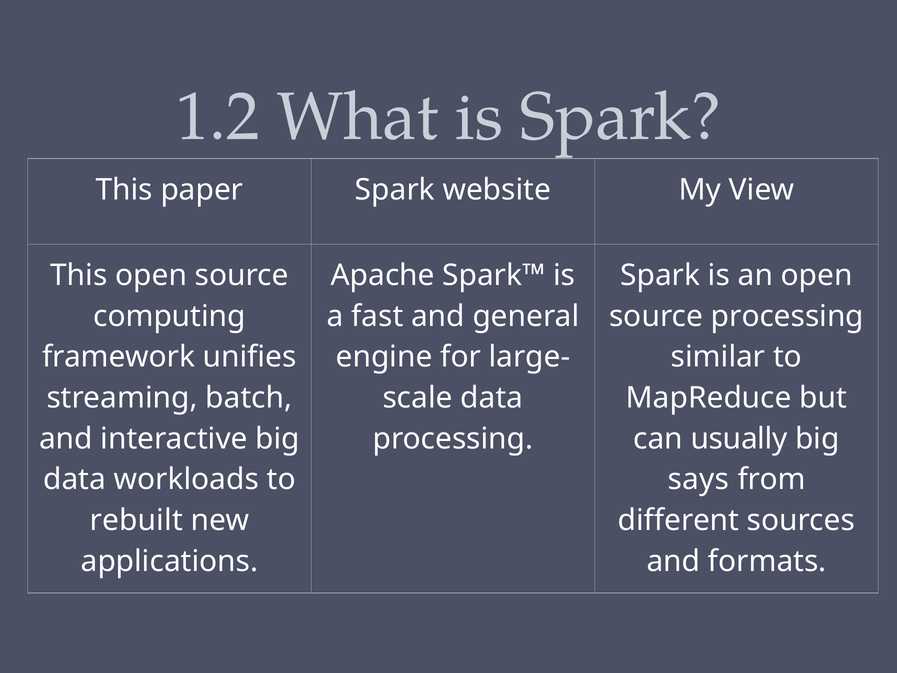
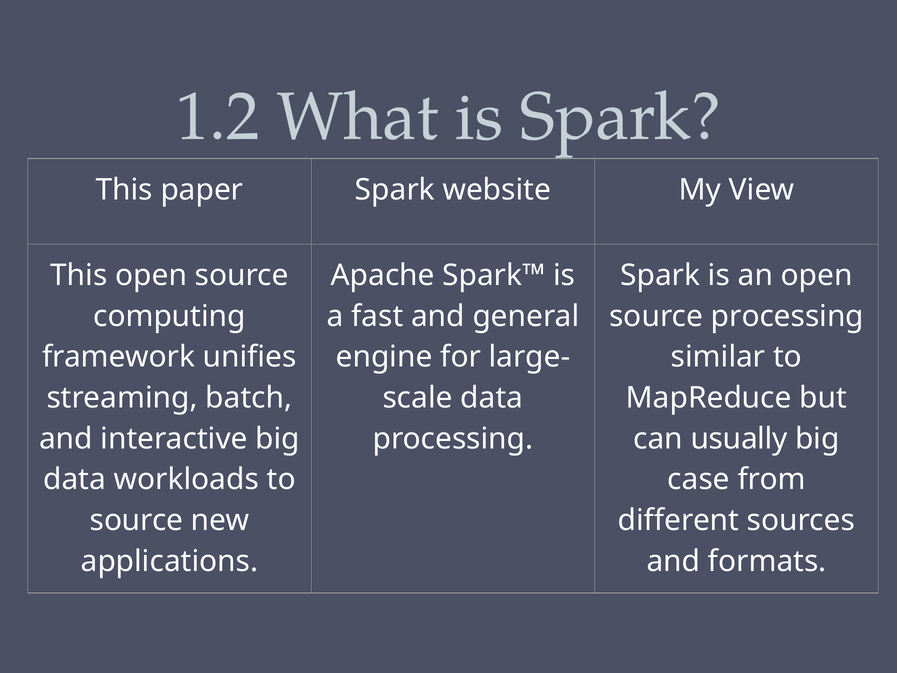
says: says -> case
rebuilt at (136, 520): rebuilt -> source
